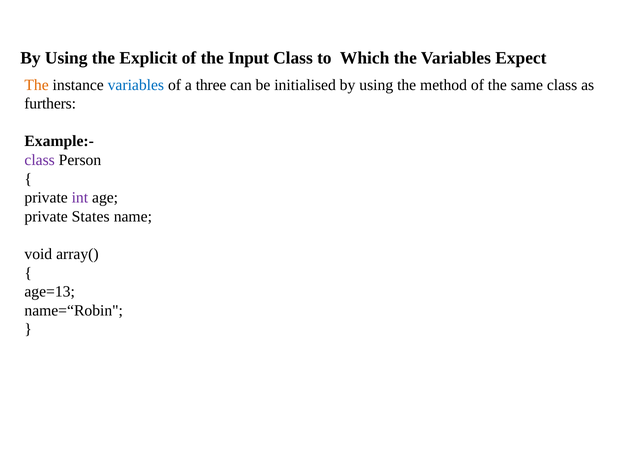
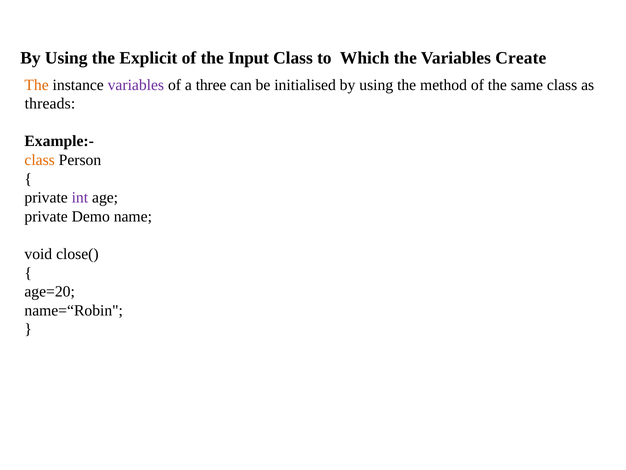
Expect: Expect -> Create
variables at (136, 85) colour: blue -> purple
furthers: furthers -> threads
class at (40, 160) colour: purple -> orange
States: States -> Demo
array(: array( -> close(
age=13: age=13 -> age=20
